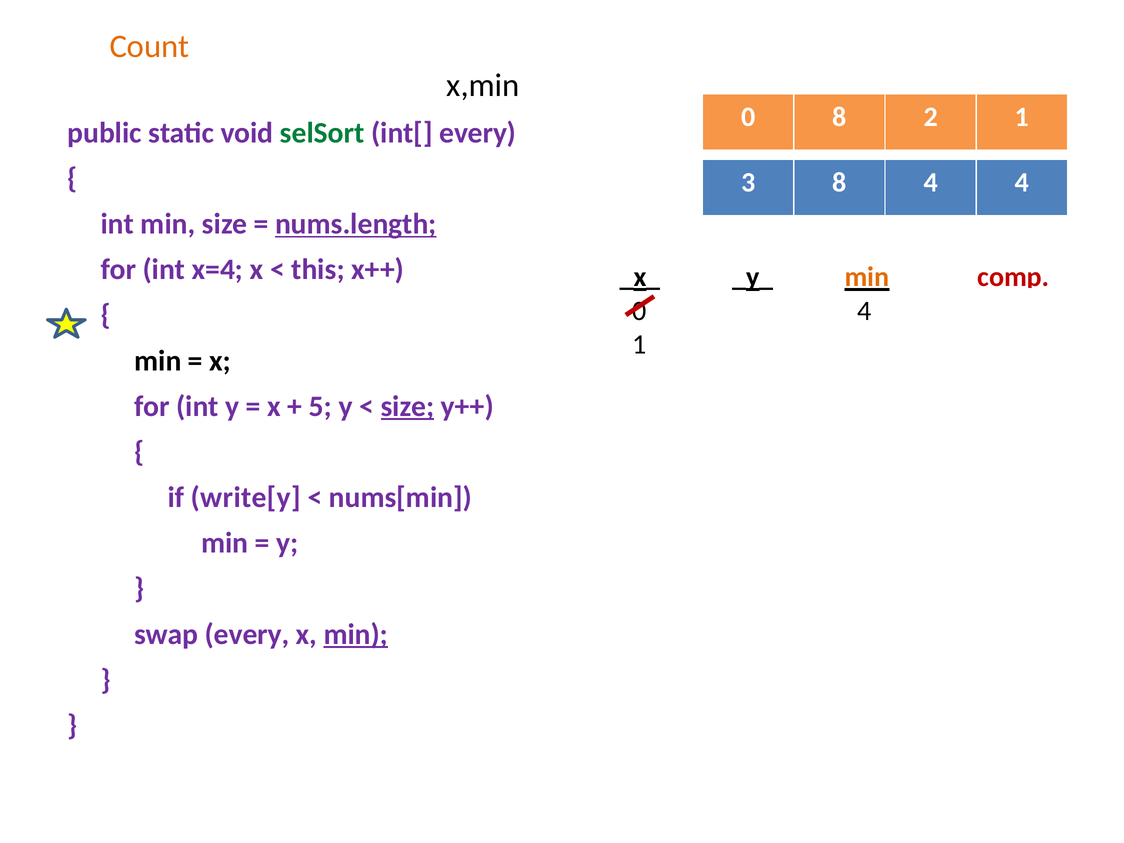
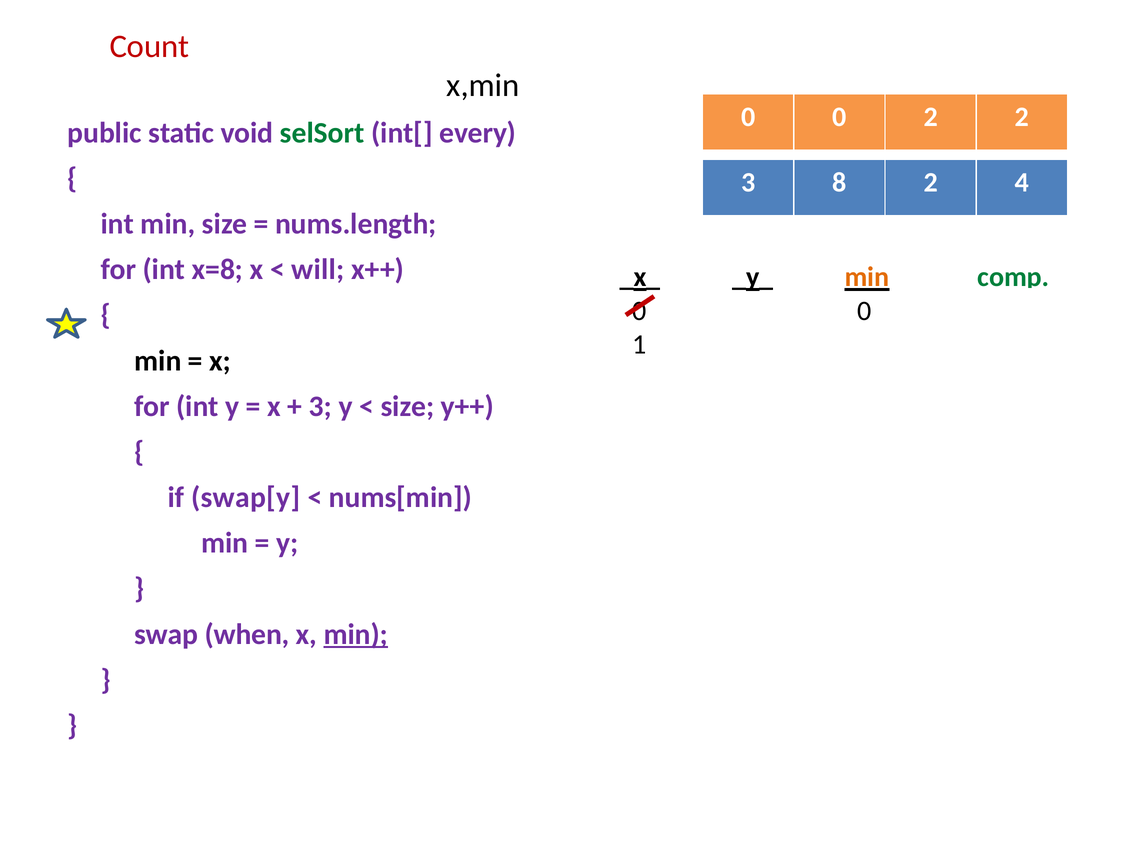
Count colour: orange -> red
8 at (839, 117): 8 -> 0
2 1: 1 -> 2
8 4: 4 -> 2
nums.length underline: present -> none
x=4: x=4 -> x=8
this at (318, 270): this -> will
comp colour: red -> green
4 at (864, 311): 4 -> 0
5 at (320, 406): 5 -> 3
size at (407, 406) underline: present -> none
write[y: write[y -> swap[y
swap every: every -> when
